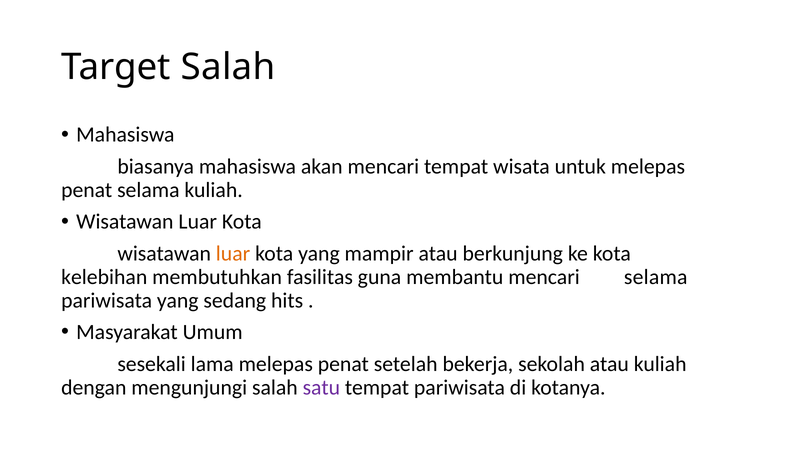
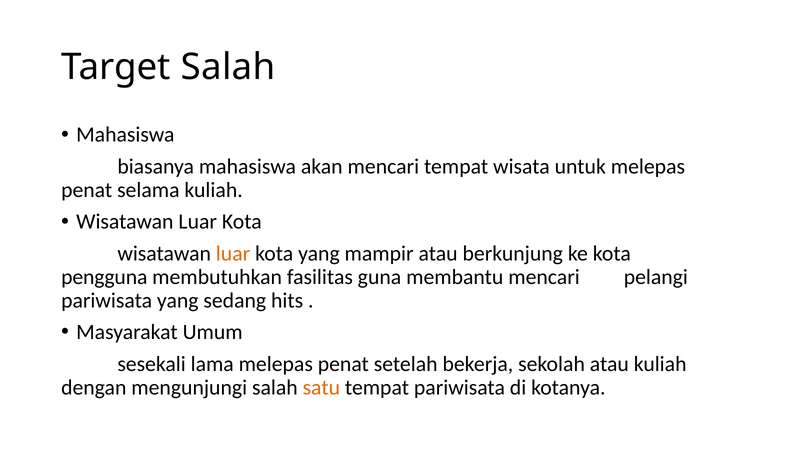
kelebihan: kelebihan -> pengguna
mencari selama: selama -> pelangi
satu colour: purple -> orange
